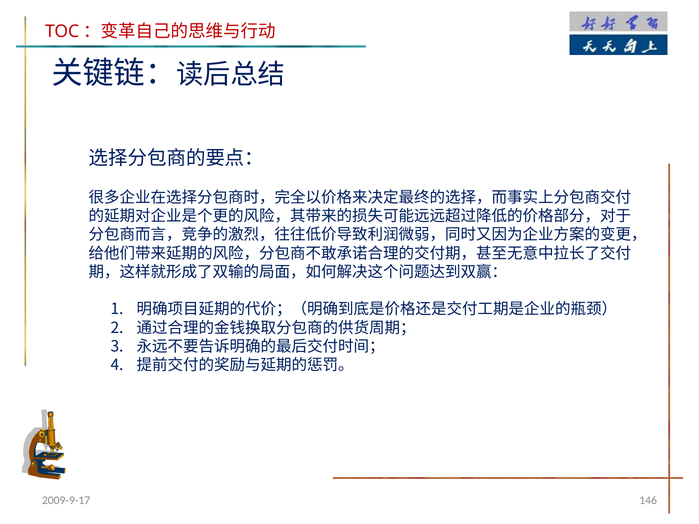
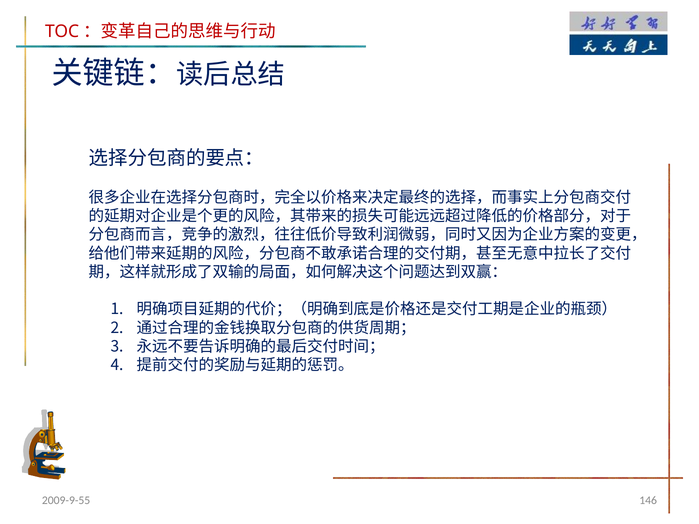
2009-9-17: 2009-9-17 -> 2009-9-55
